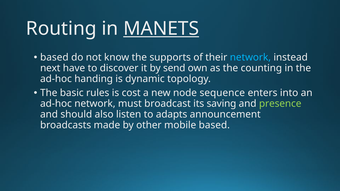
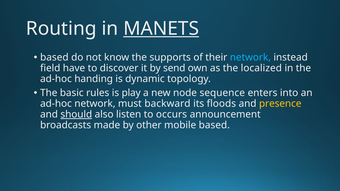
next: next -> field
counting: counting -> localized
cost: cost -> play
broadcast: broadcast -> backward
saving: saving -> floods
presence colour: light green -> yellow
should underline: none -> present
adapts: adapts -> occurs
